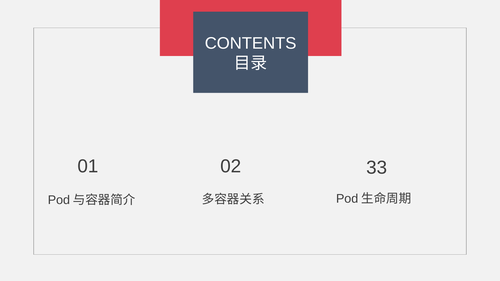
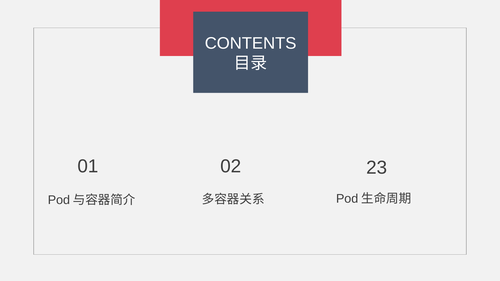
33: 33 -> 23
